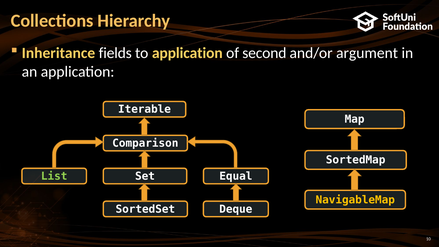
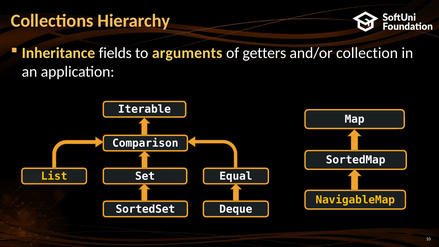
to application: application -> arguments
second: second -> getters
argument: argument -> collection
List colour: light green -> yellow
